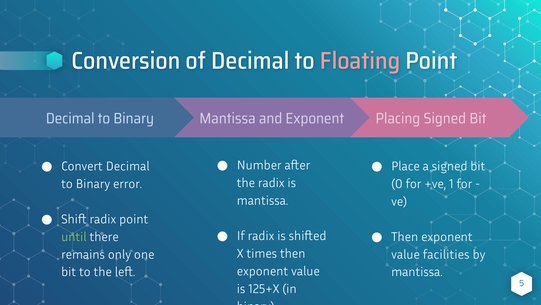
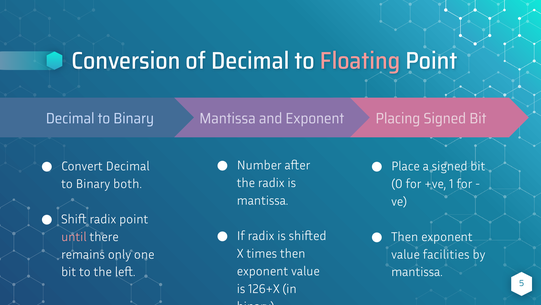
error: error -> both
until colour: light green -> pink
125+X: 125+X -> 126+X
